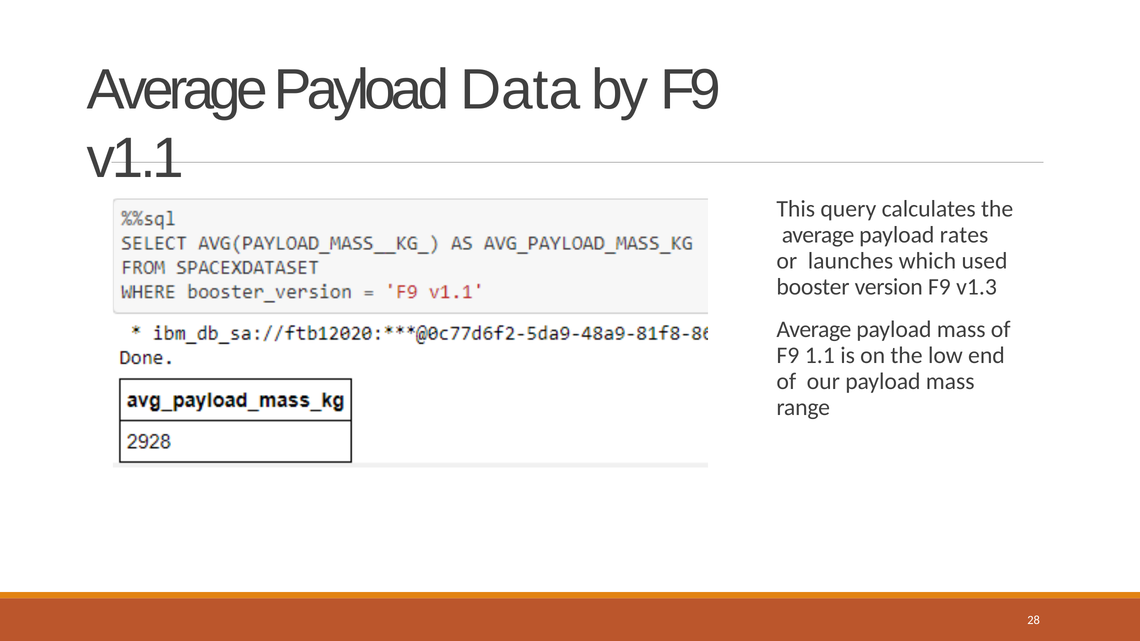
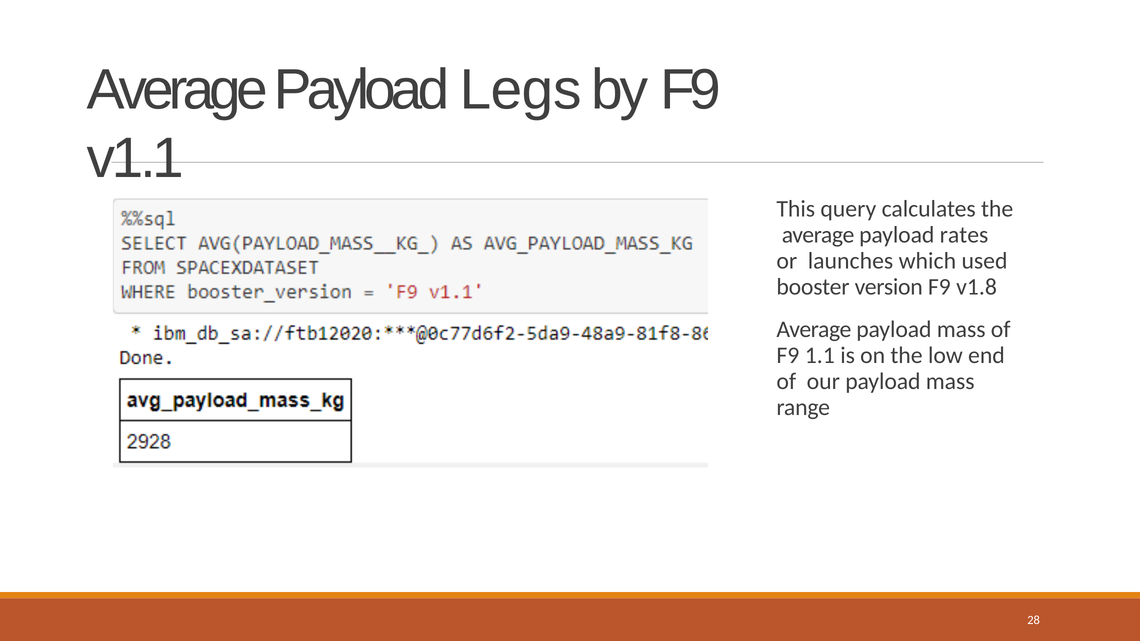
Data: Data -> Legs
v1.3: v1.3 -> v1.8
